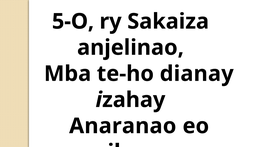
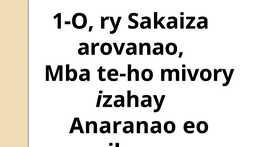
5-O: 5-O -> 1-O
anjelinao: anjelinao -> arovanao
dianay: dianay -> mivory
